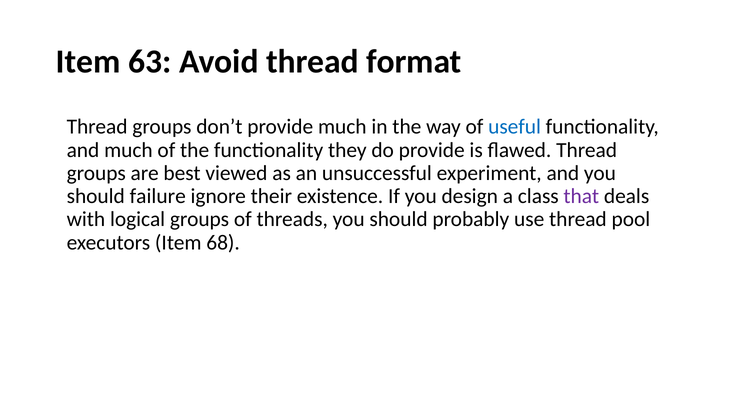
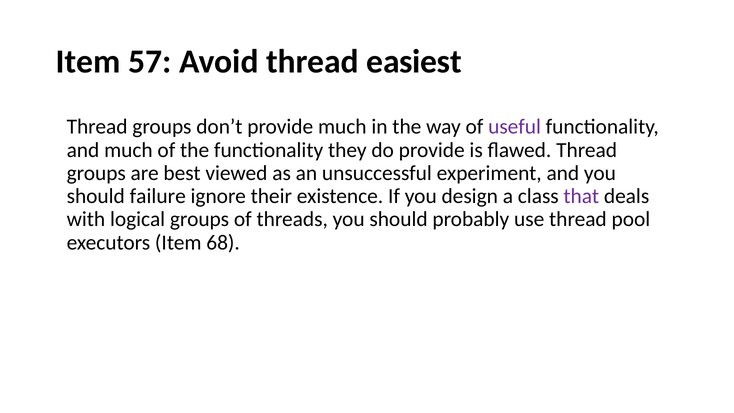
63: 63 -> 57
format: format -> easiest
useful colour: blue -> purple
